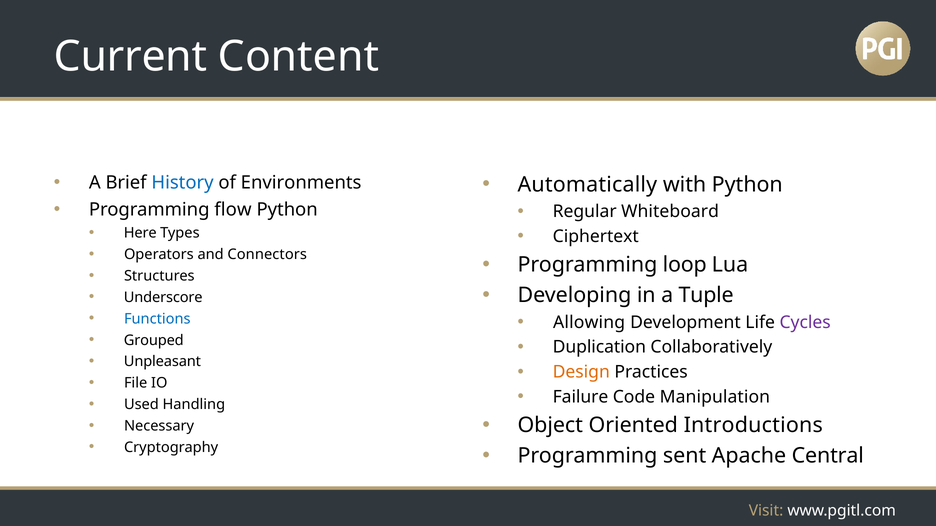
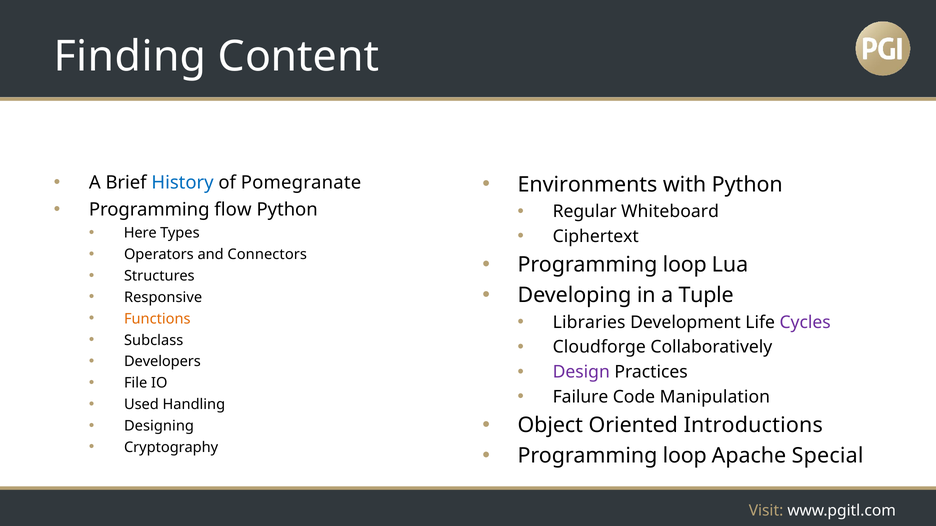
Current: Current -> Finding
Environments: Environments -> Pomegranate
Automatically: Automatically -> Environments
Underscore: Underscore -> Responsive
Functions colour: blue -> orange
Allowing: Allowing -> Libraries
Grouped: Grouped -> Subclass
Duplication: Duplication -> Cloudforge
Unpleasant: Unpleasant -> Developers
Design colour: orange -> purple
Necessary: Necessary -> Designing
sent at (685, 456): sent -> loop
Central: Central -> Special
